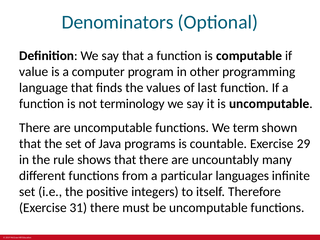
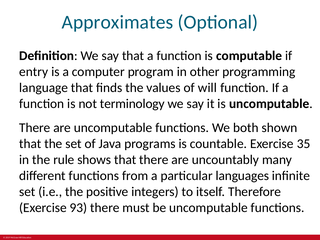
Denominators: Denominators -> Approximates
value: value -> entry
last: last -> will
term: term -> both
29: 29 -> 35
31: 31 -> 93
